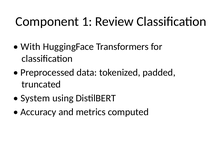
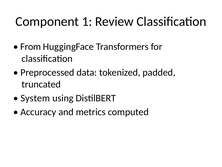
With: With -> From
